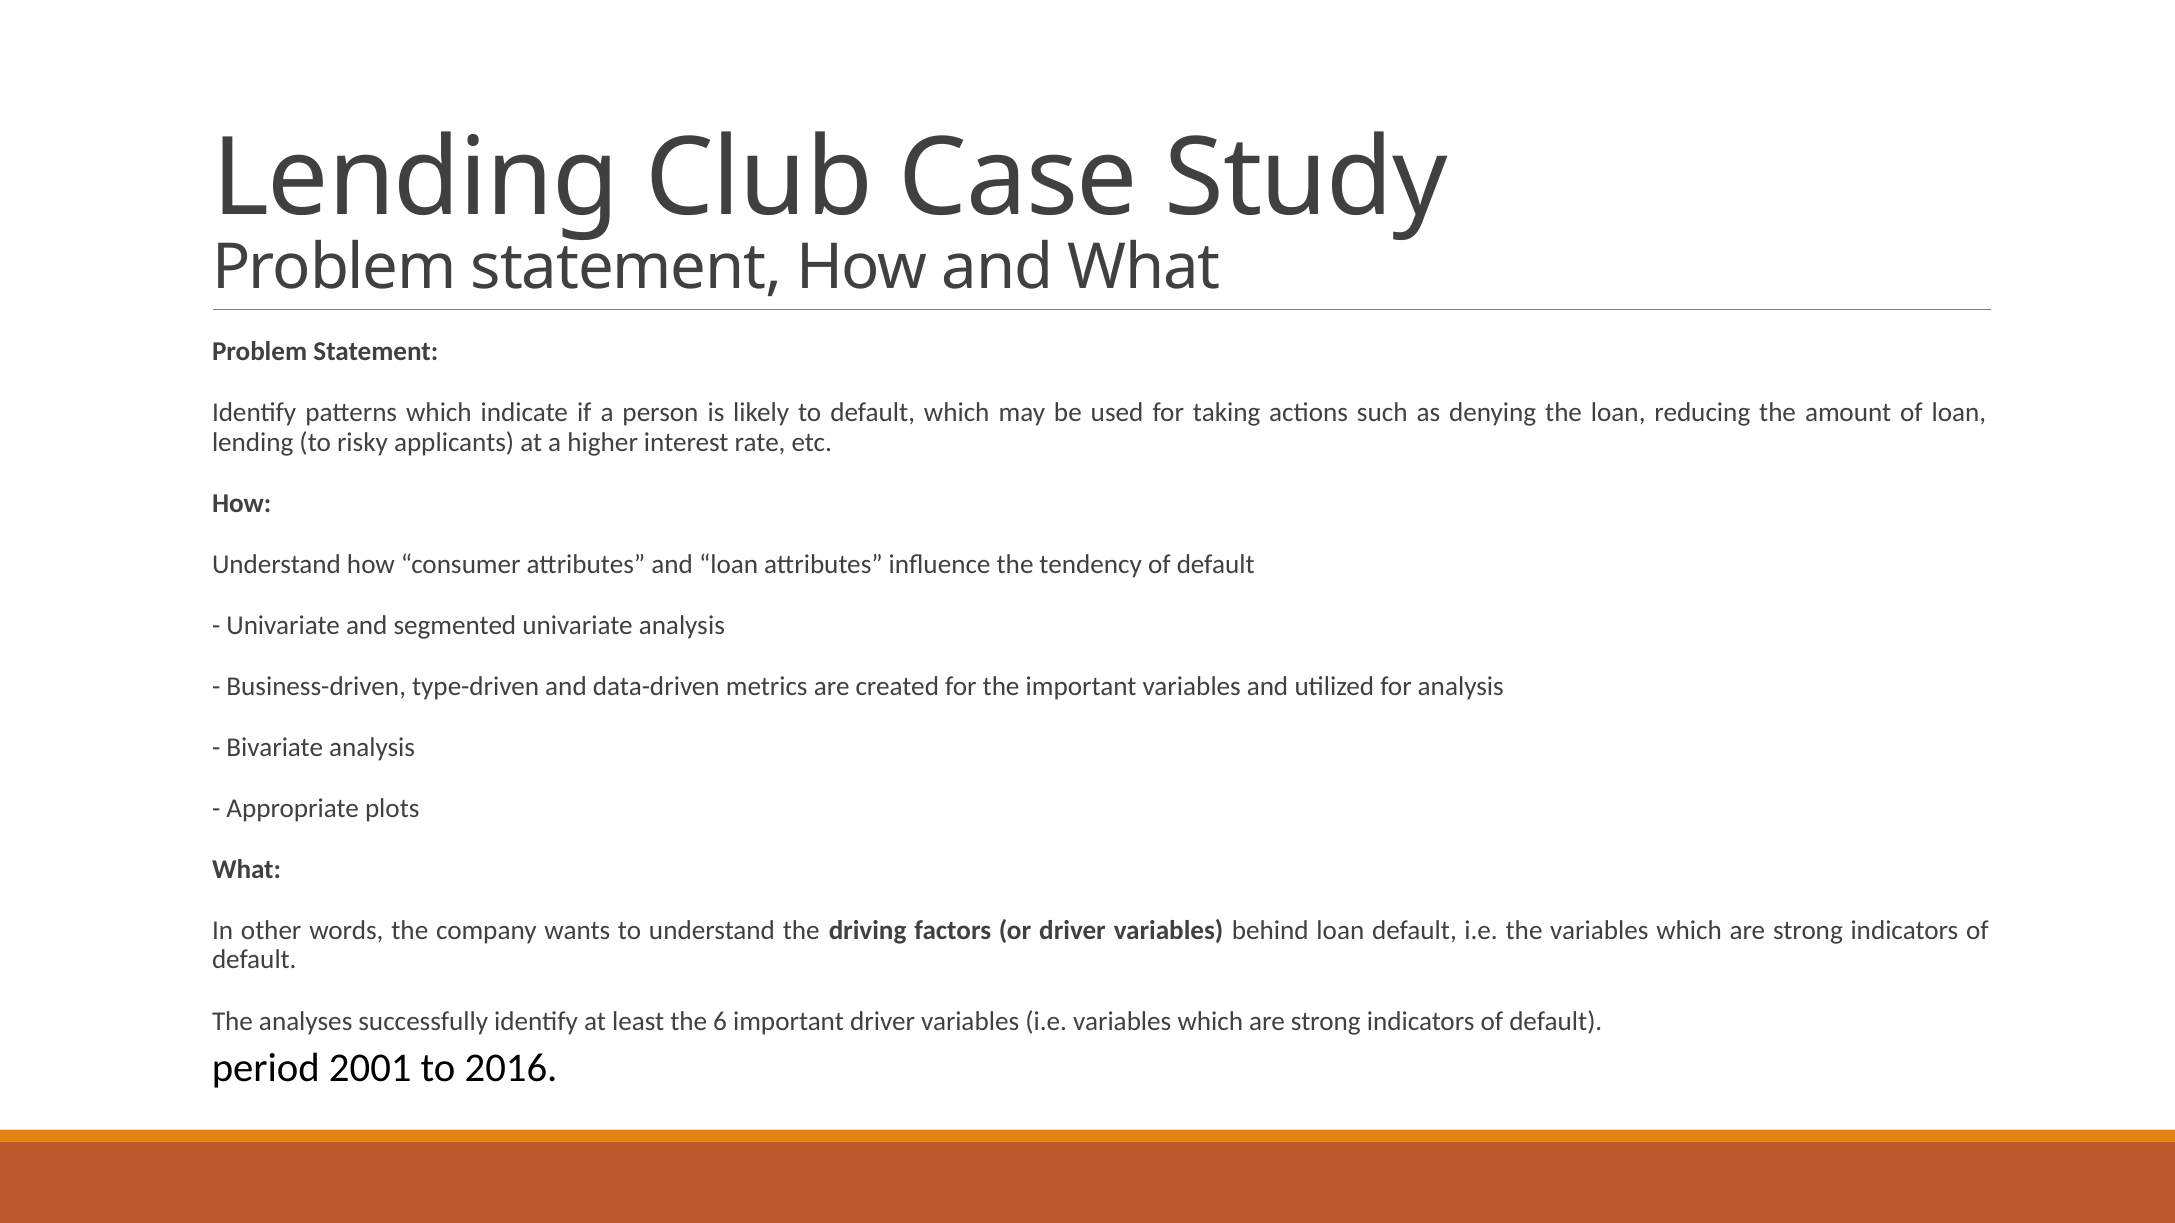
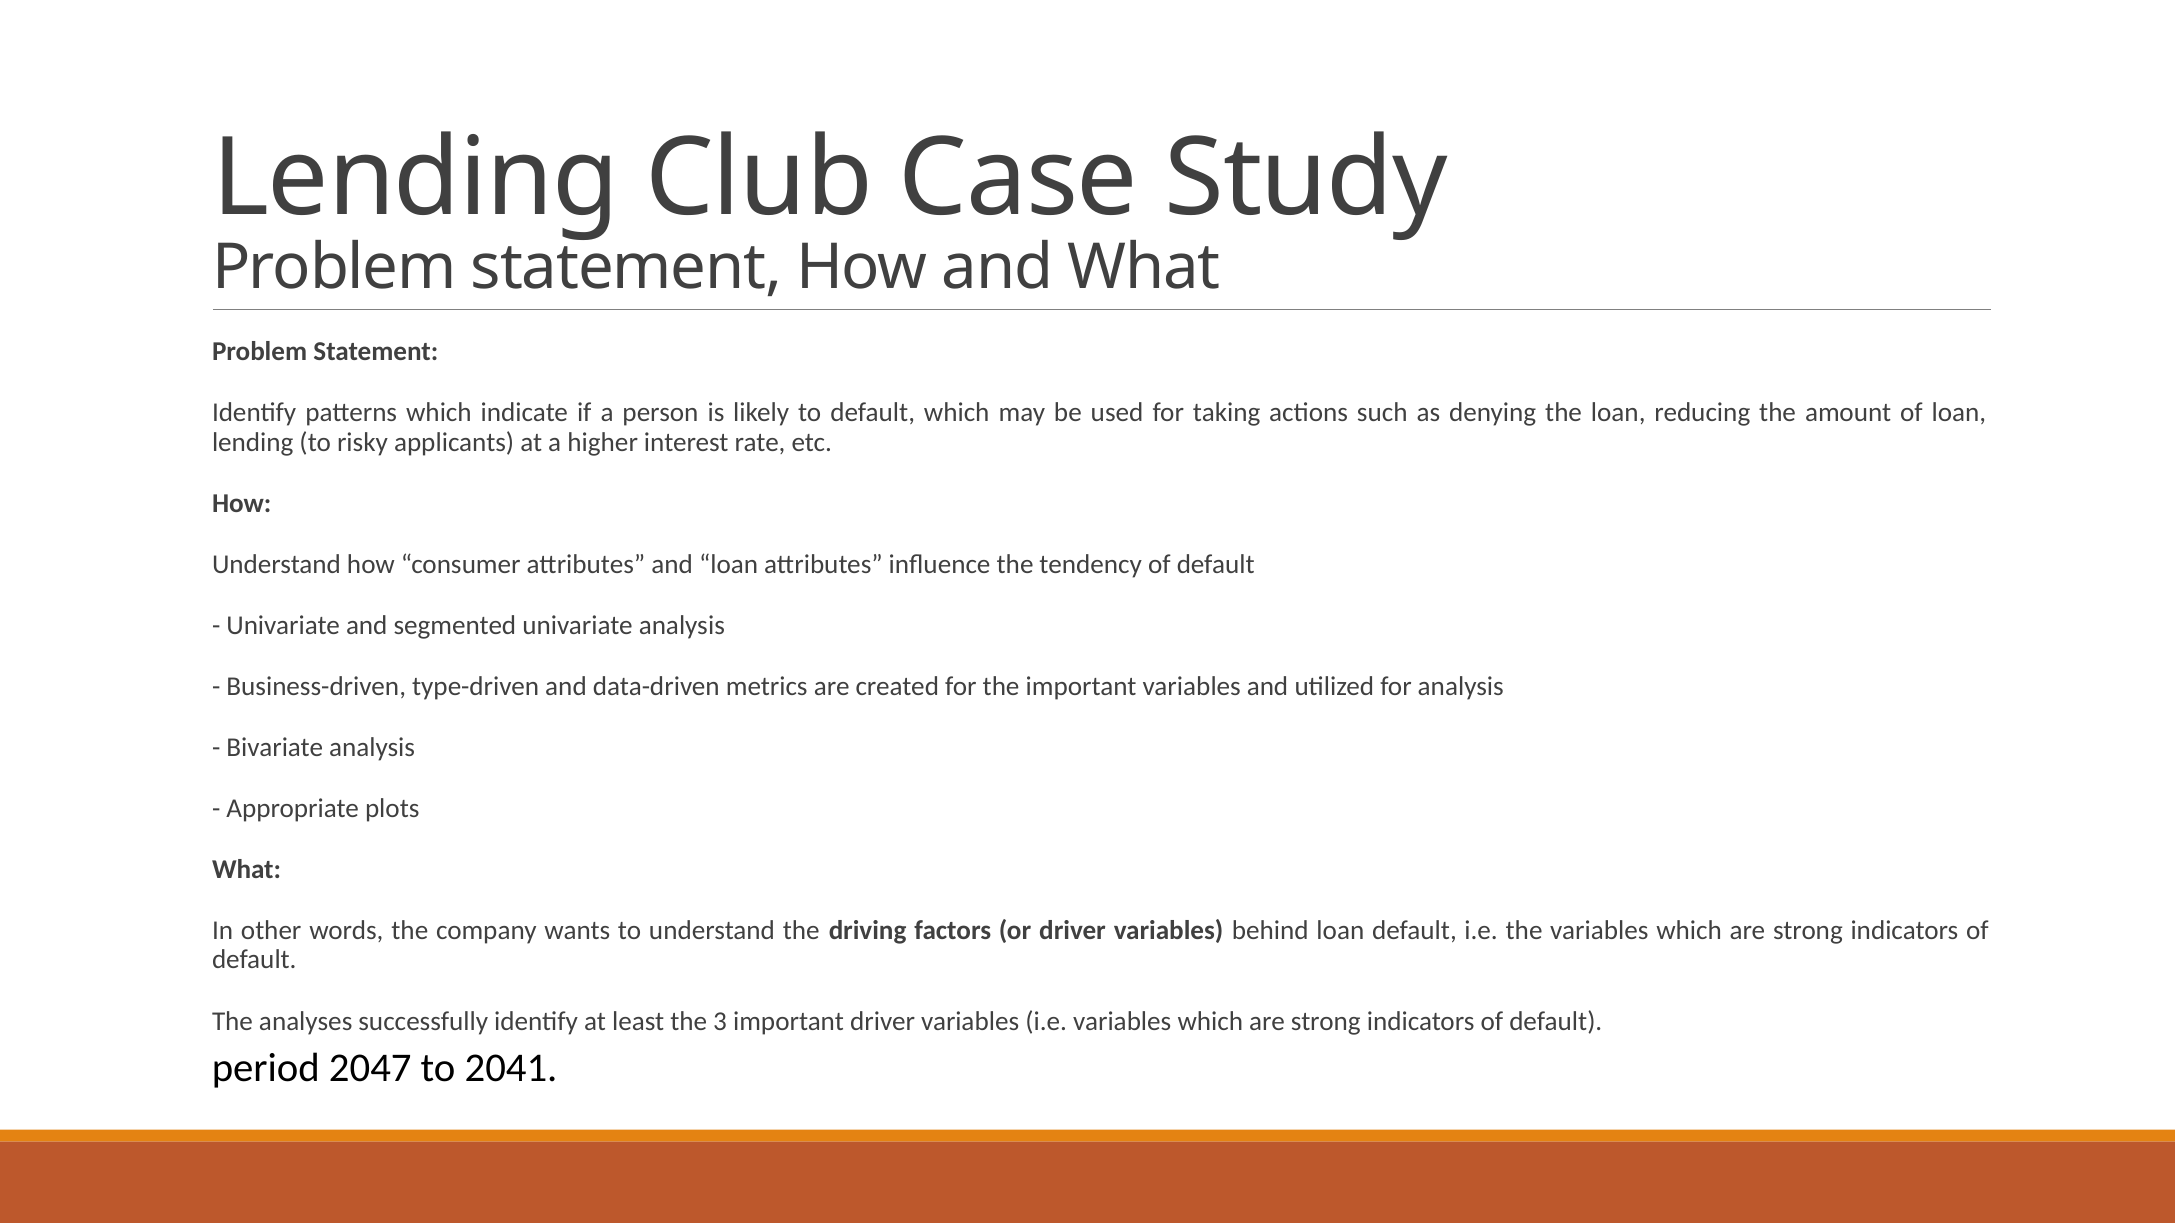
6: 6 -> 3
2001: 2001 -> 2047
2016: 2016 -> 2041
